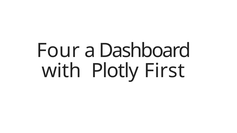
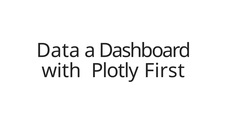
Four: Four -> Data
